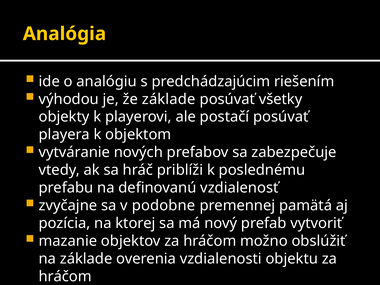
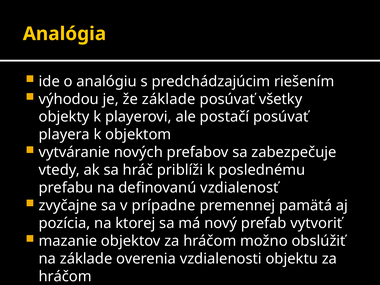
podobne: podobne -> prípadne
